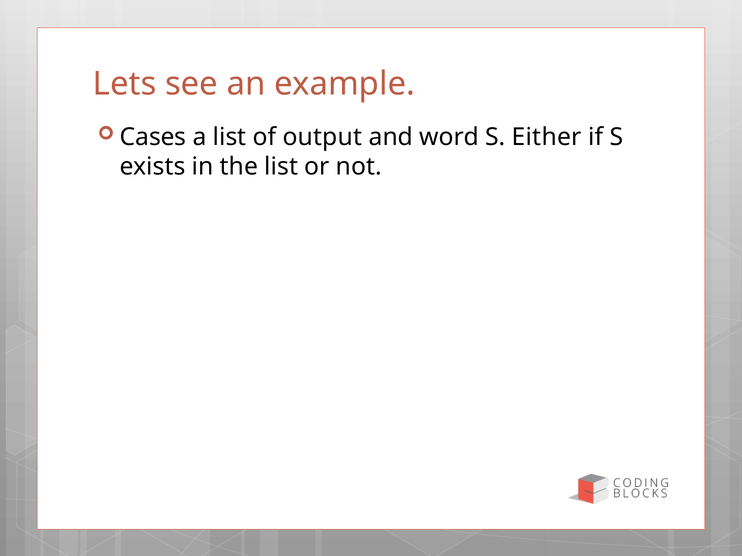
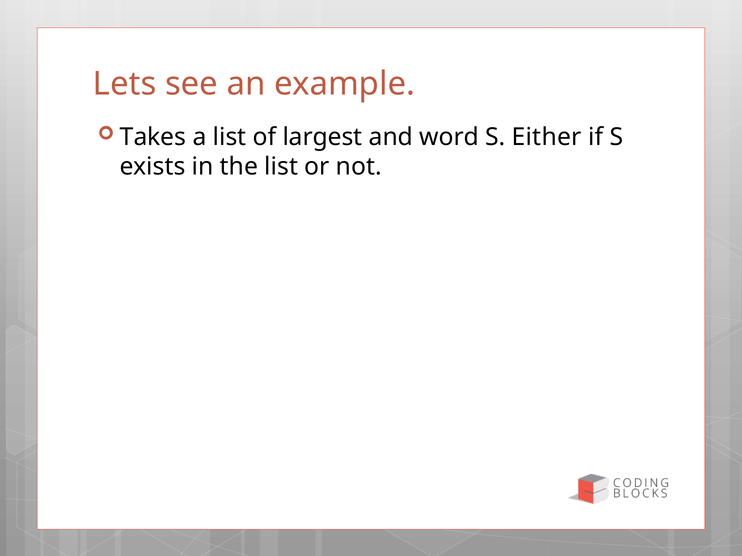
Cases: Cases -> Takes
output: output -> largest
